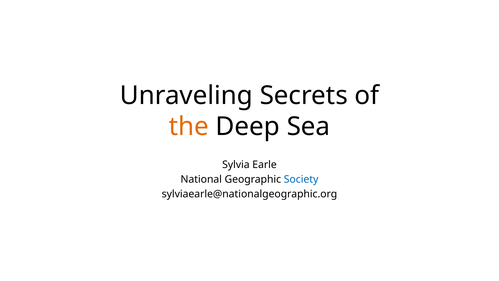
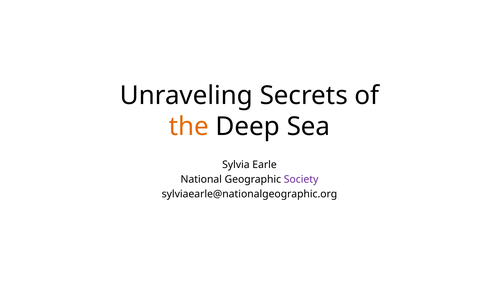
Society colour: blue -> purple
